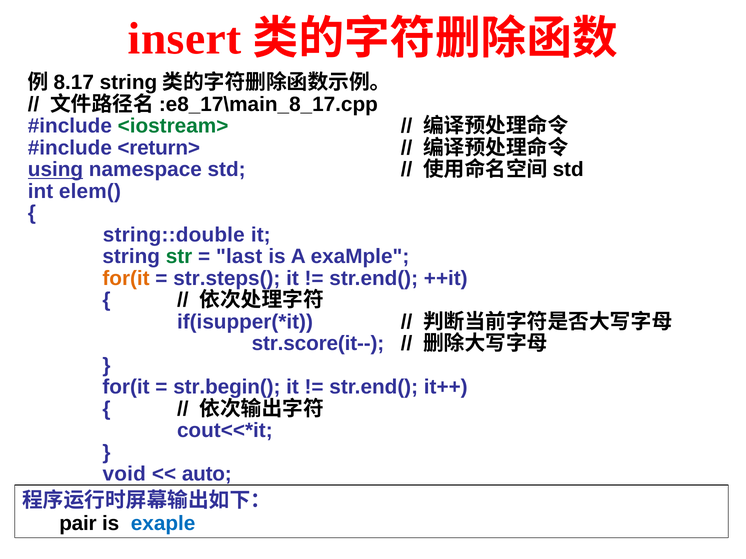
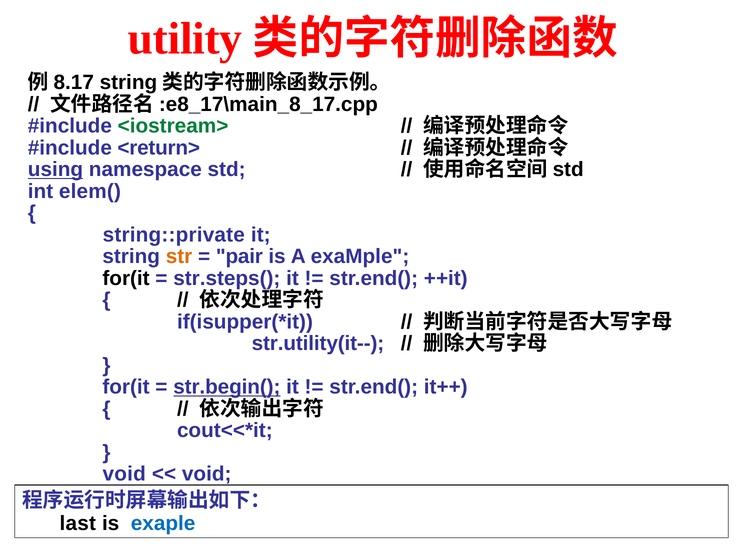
insert: insert -> utility
string::double: string::double -> string::private
str colour: green -> orange
last: last -> pair
for(it at (126, 279) colour: orange -> black
str.score(it--: str.score(it-- -> str.utility(it--
str.begin( underline: none -> present
auto at (207, 474): auto -> void
pair: pair -> last
